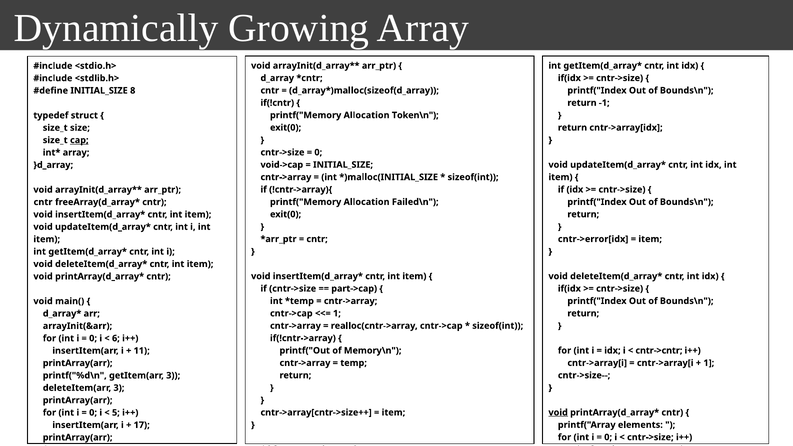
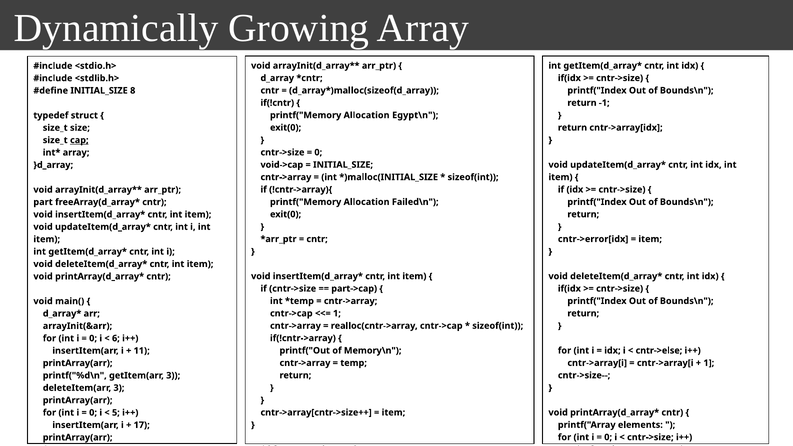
Token\n: Token\n -> Egypt\n
cntr at (43, 202): cntr -> part
cntr->cntr: cntr->cntr -> cntr->else
void at (558, 413) underline: present -> none
